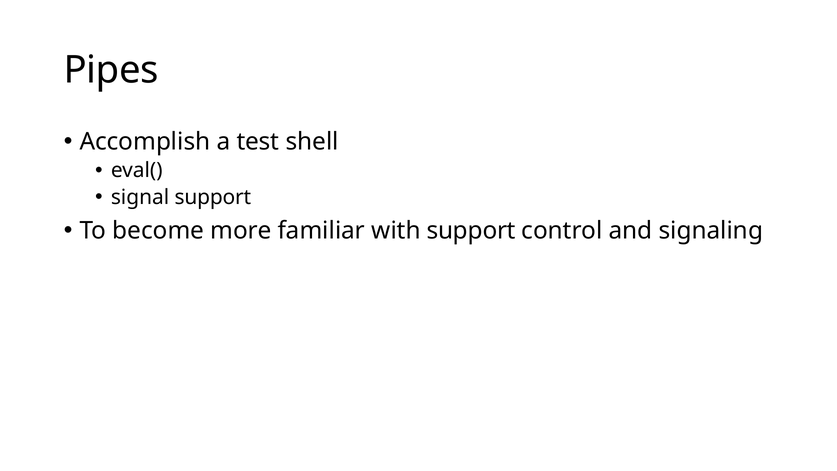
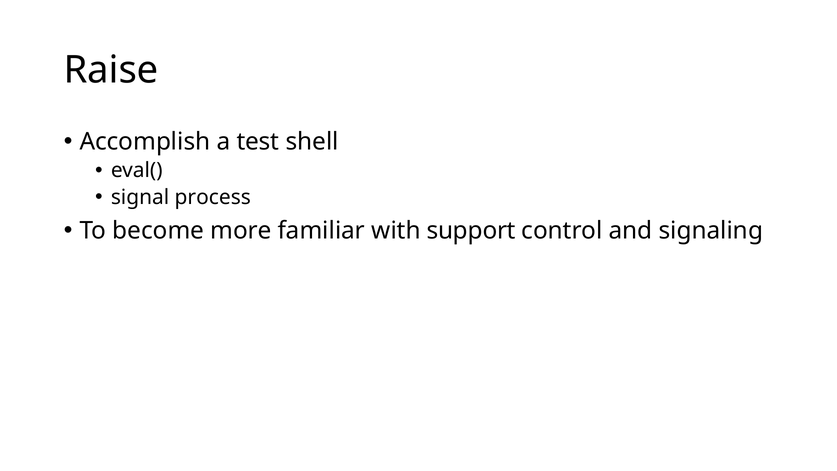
Pipes: Pipes -> Raise
signal support: support -> process
